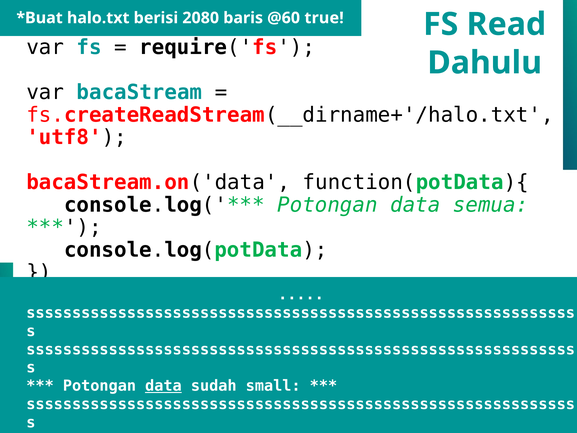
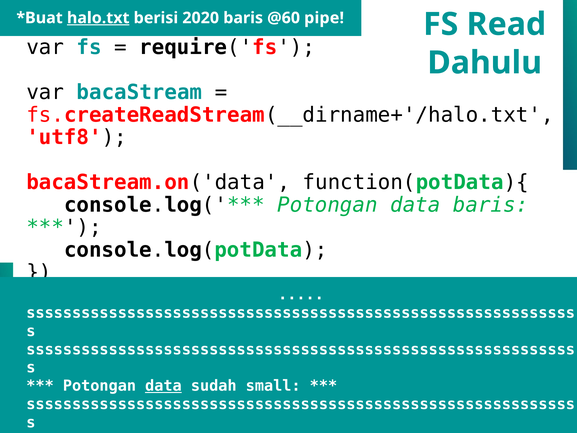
halo.txt underline: none -> present
2080: 2080 -> 2020
true: true -> pipe
data semua: semua -> baris
